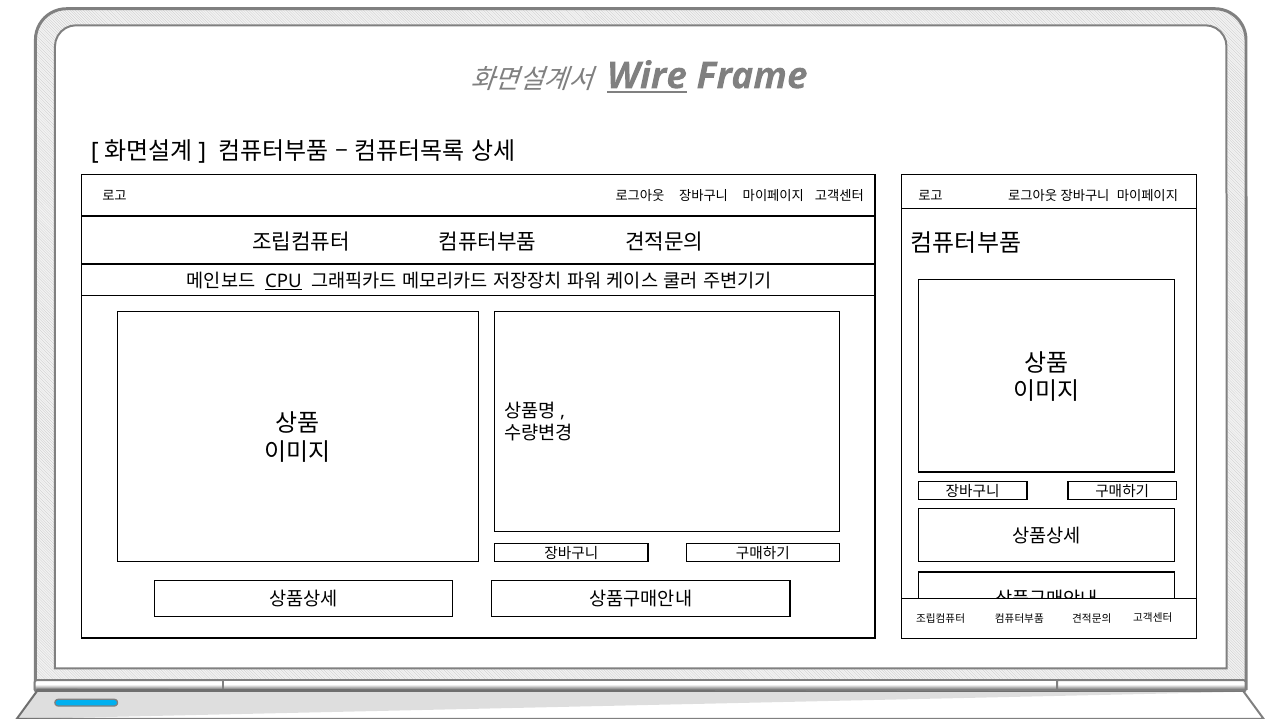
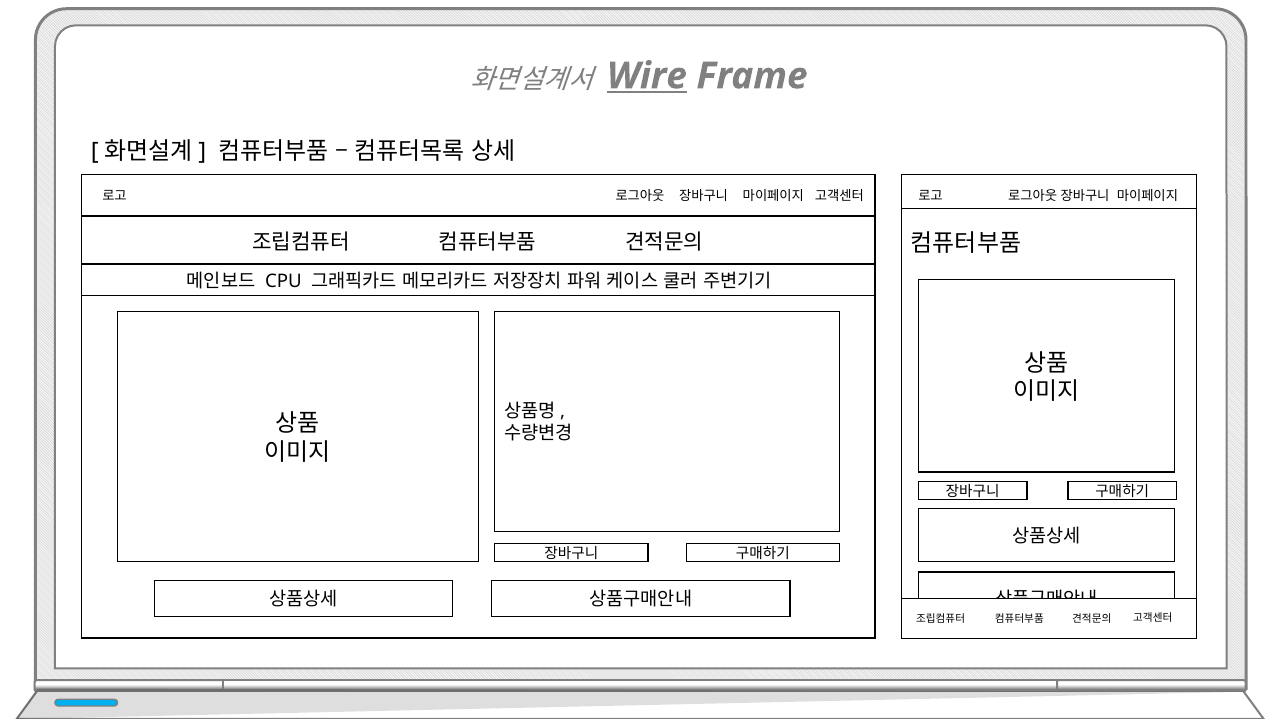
CPU underline: present -> none
